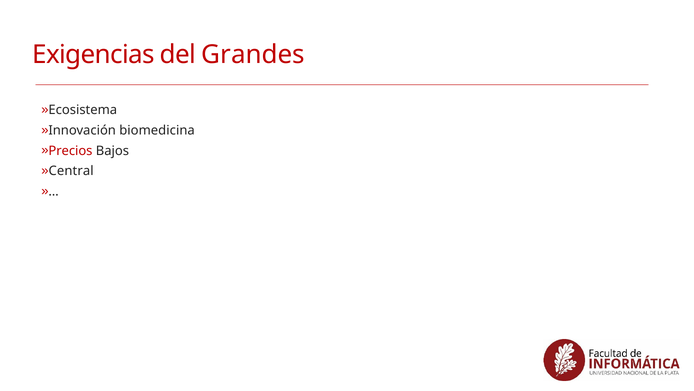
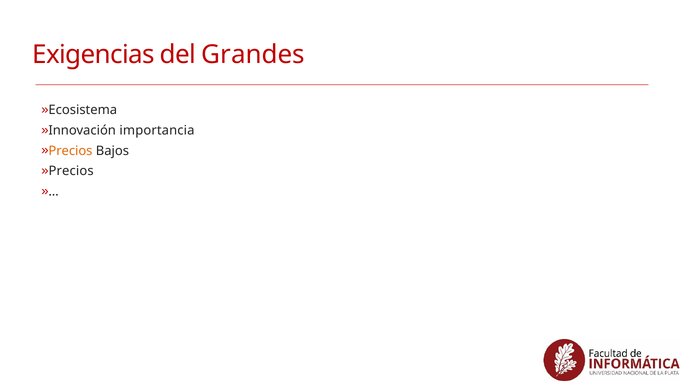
biomedicina: biomedicina -> importancia
Precios at (70, 151) colour: red -> orange
Central at (71, 171): Central -> Precios
